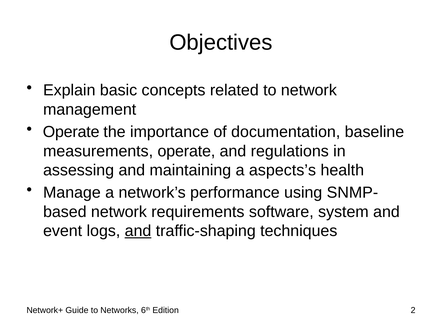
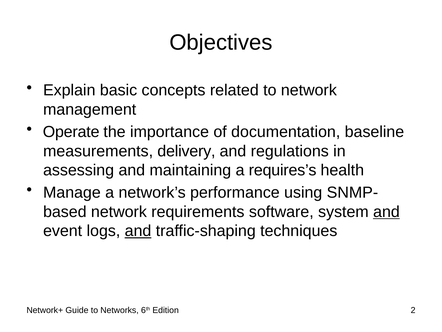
measurements operate: operate -> delivery
aspects’s: aspects’s -> requires’s
and at (386, 211) underline: none -> present
